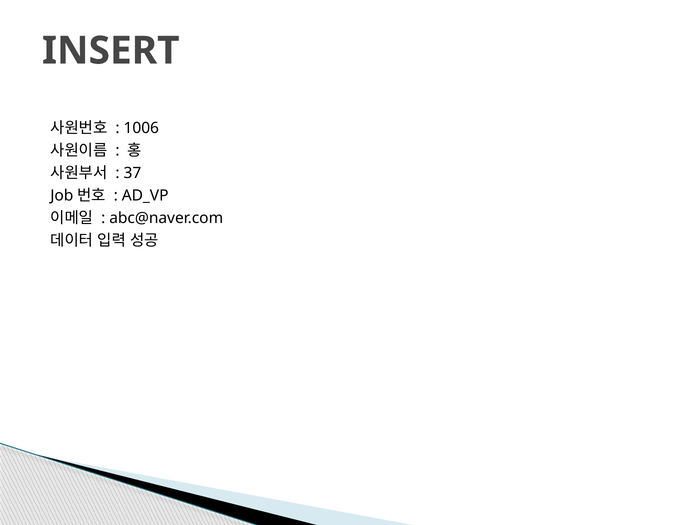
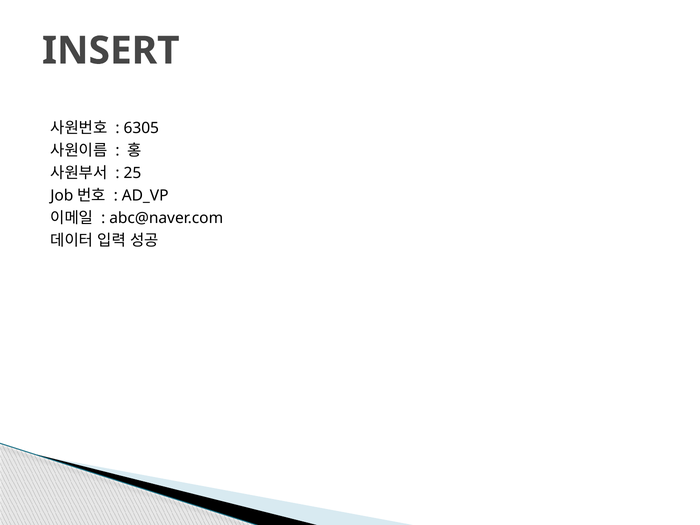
1006: 1006 -> 6305
37: 37 -> 25
